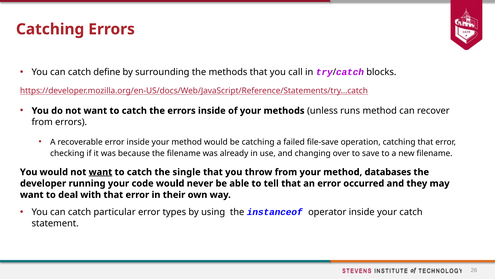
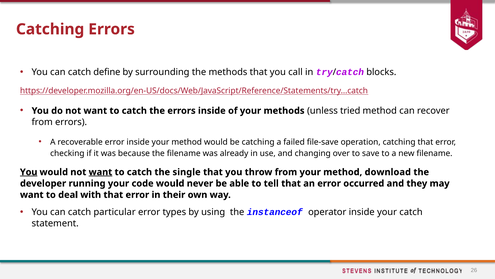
runs: runs -> tried
You at (29, 172) underline: none -> present
databases: databases -> download
